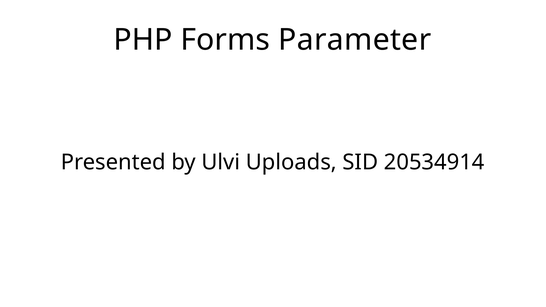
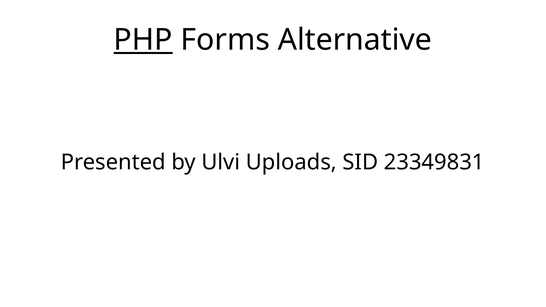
PHP underline: none -> present
Parameter: Parameter -> Alternative
20534914: 20534914 -> 23349831
